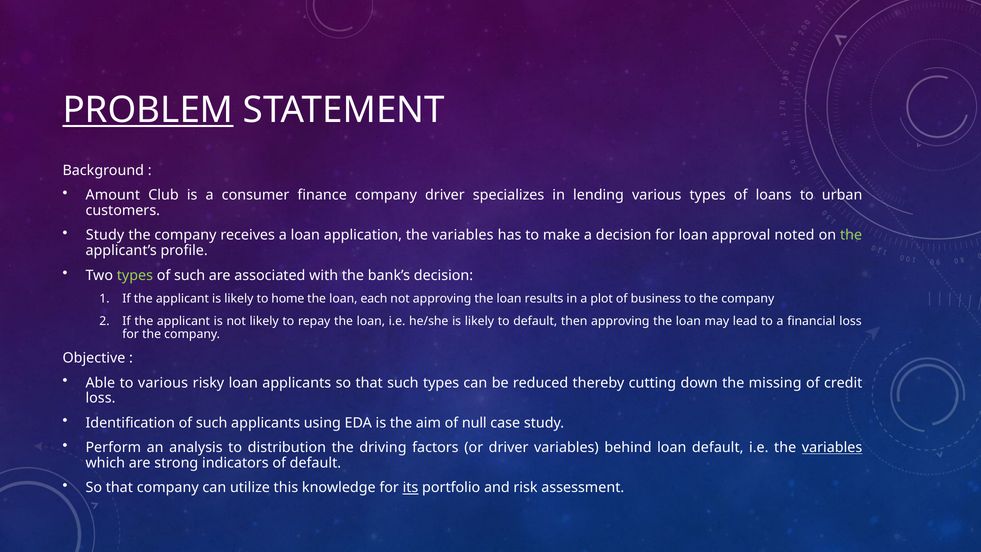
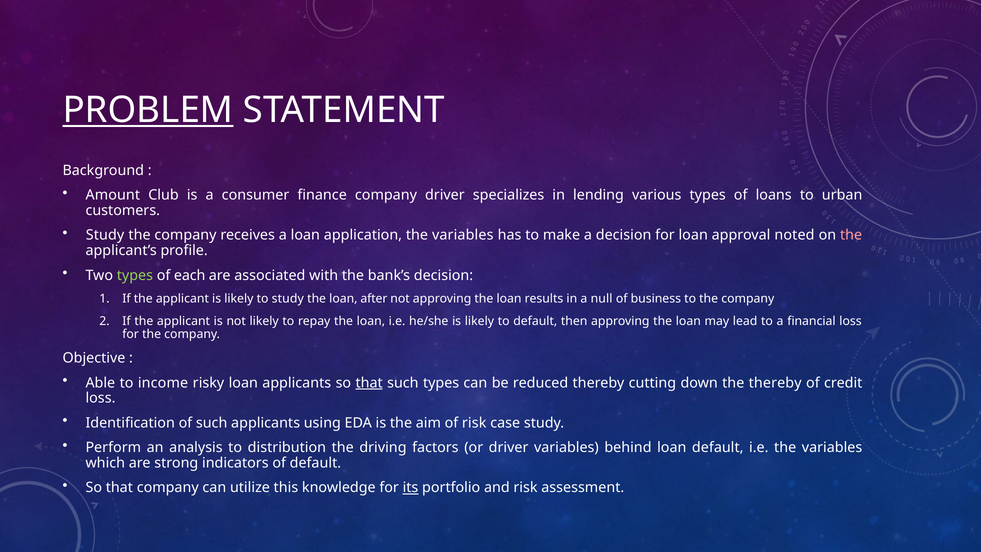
the at (851, 235) colour: light green -> pink
such at (190, 275): such -> each
to home: home -> study
each: each -> after
plot: plot -> null
to various: various -> income
that at (369, 383) underline: none -> present
the missing: missing -> thereby
of null: null -> risk
variables at (832, 447) underline: present -> none
